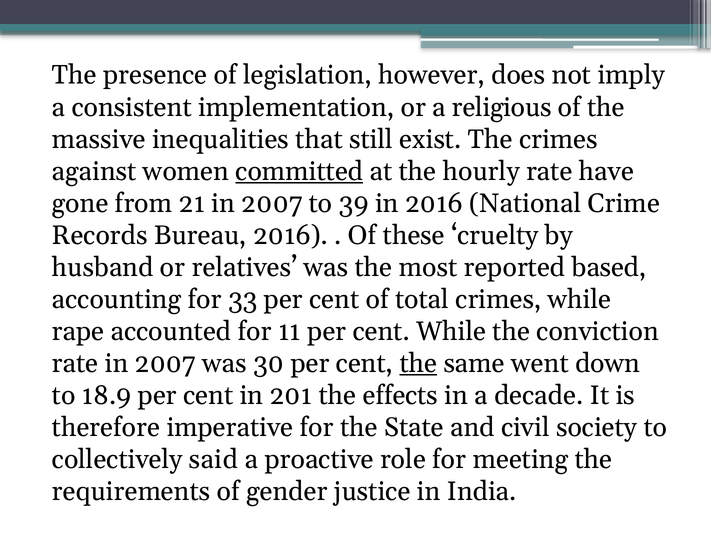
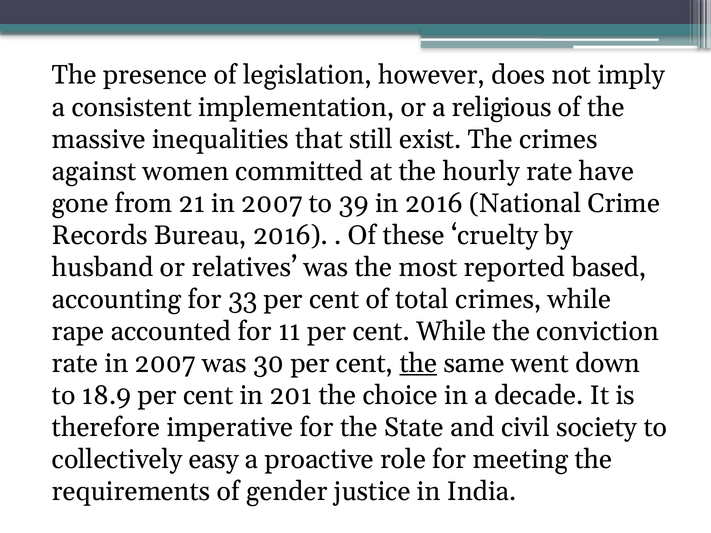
committed underline: present -> none
effects: effects -> choice
said: said -> easy
